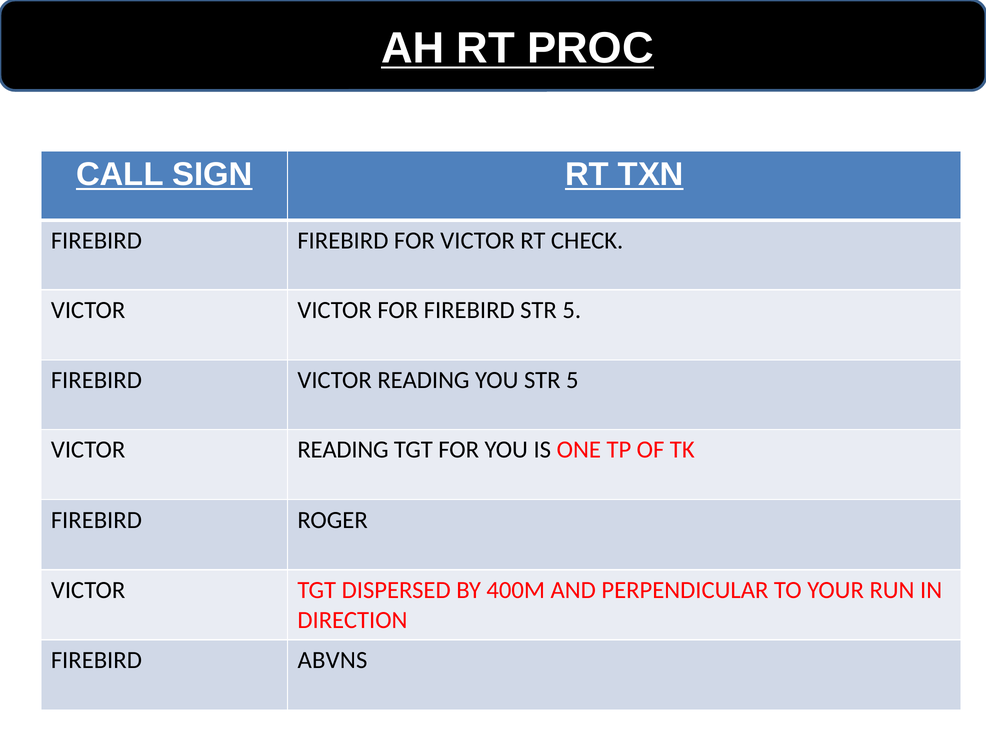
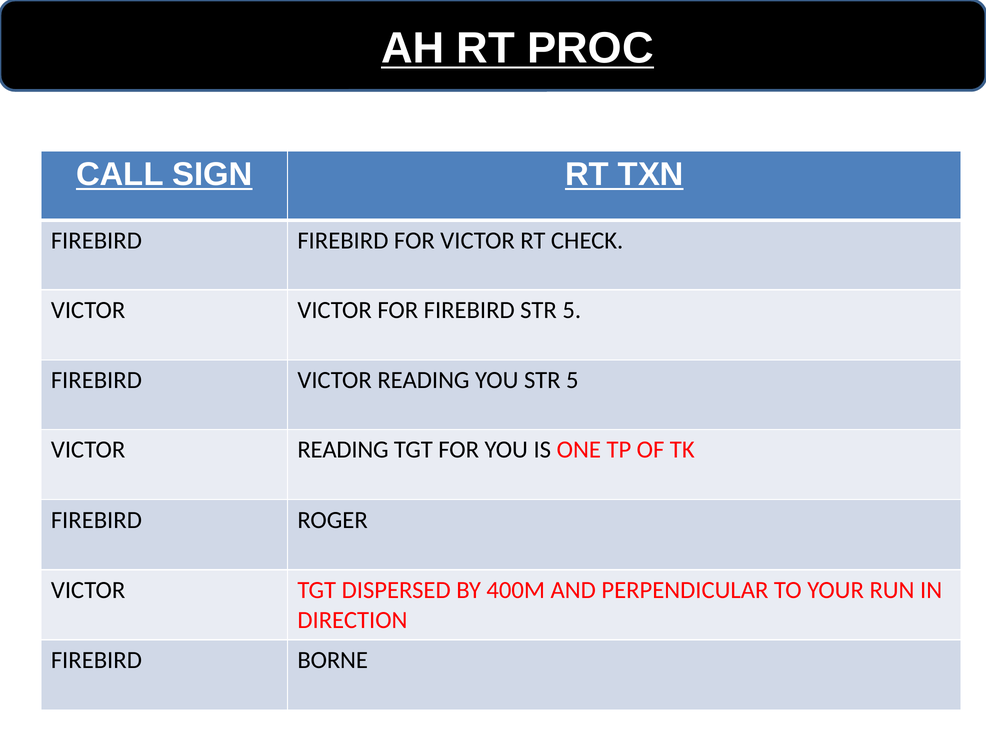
ABVNS: ABVNS -> BORNE
